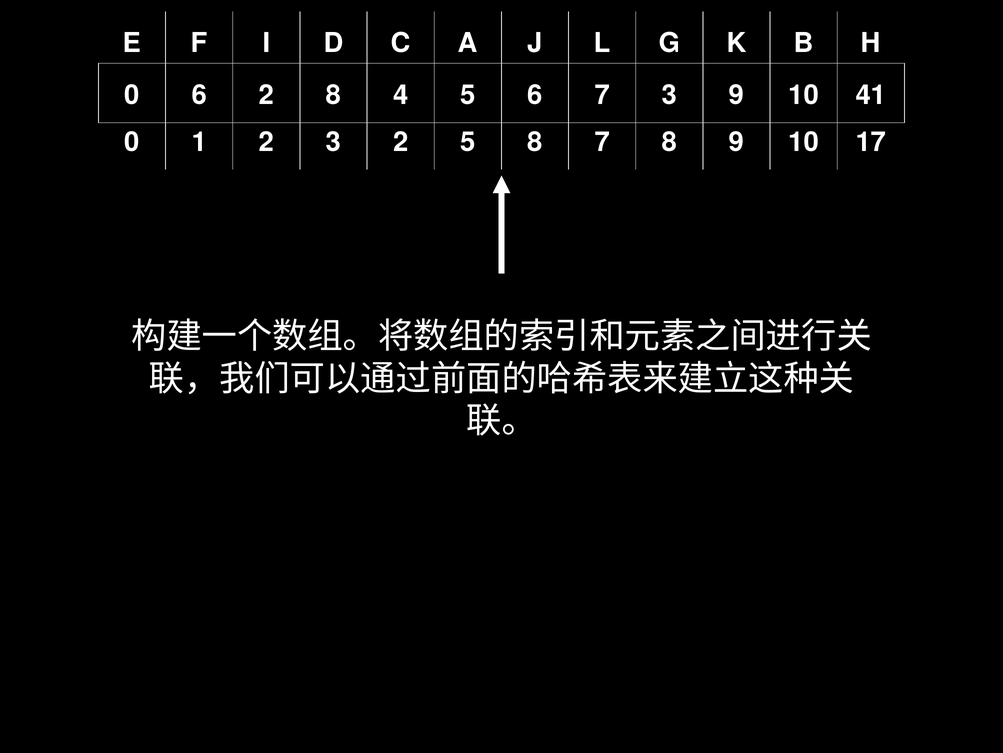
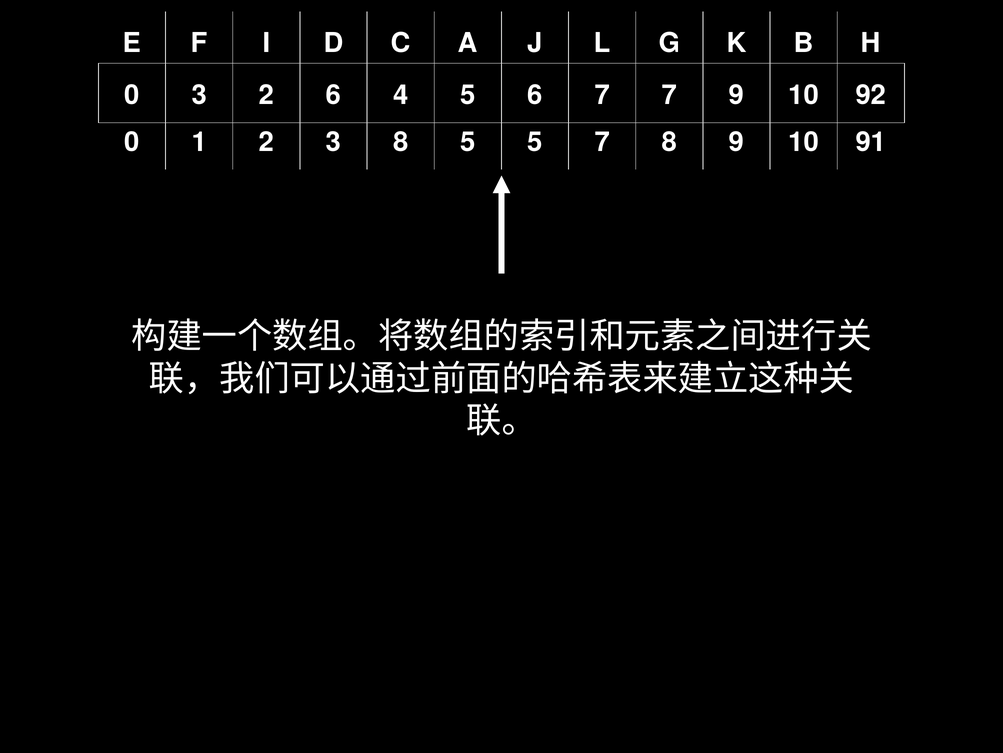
0 6: 6 -> 3
2 8: 8 -> 6
7 3: 3 -> 7
41: 41 -> 92
3 2: 2 -> 8
5 8: 8 -> 5
17: 17 -> 91
